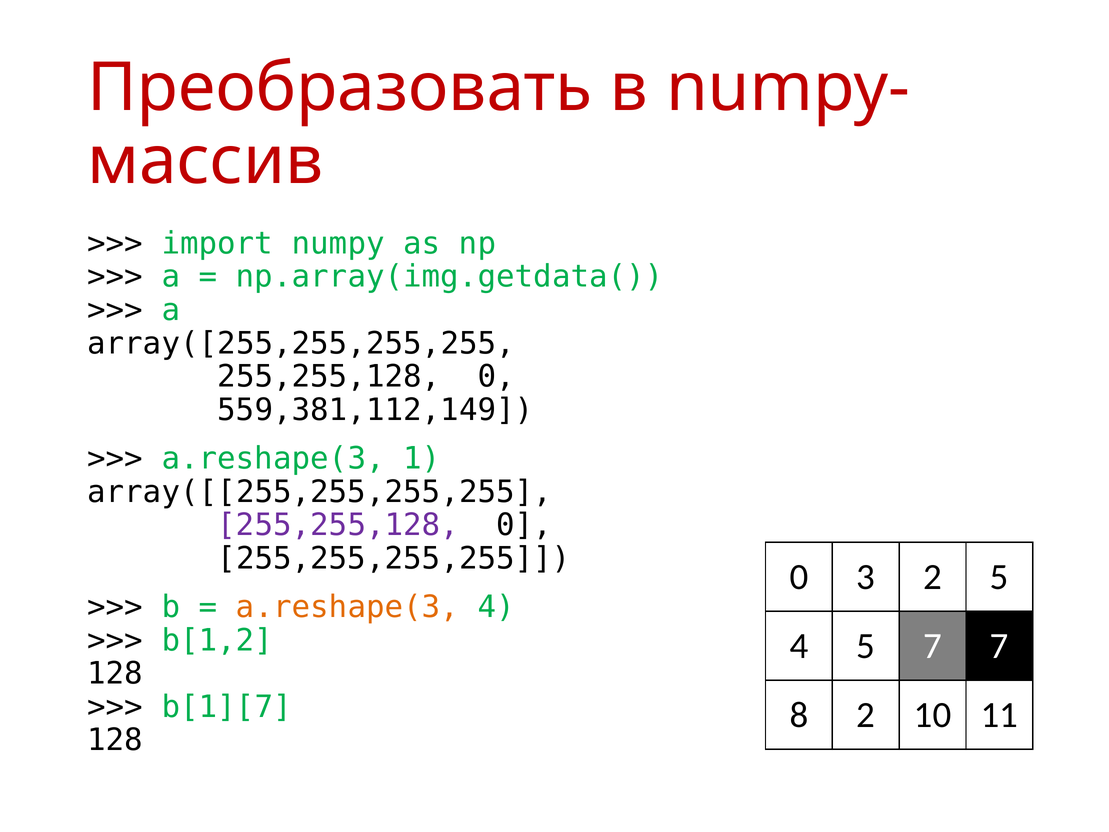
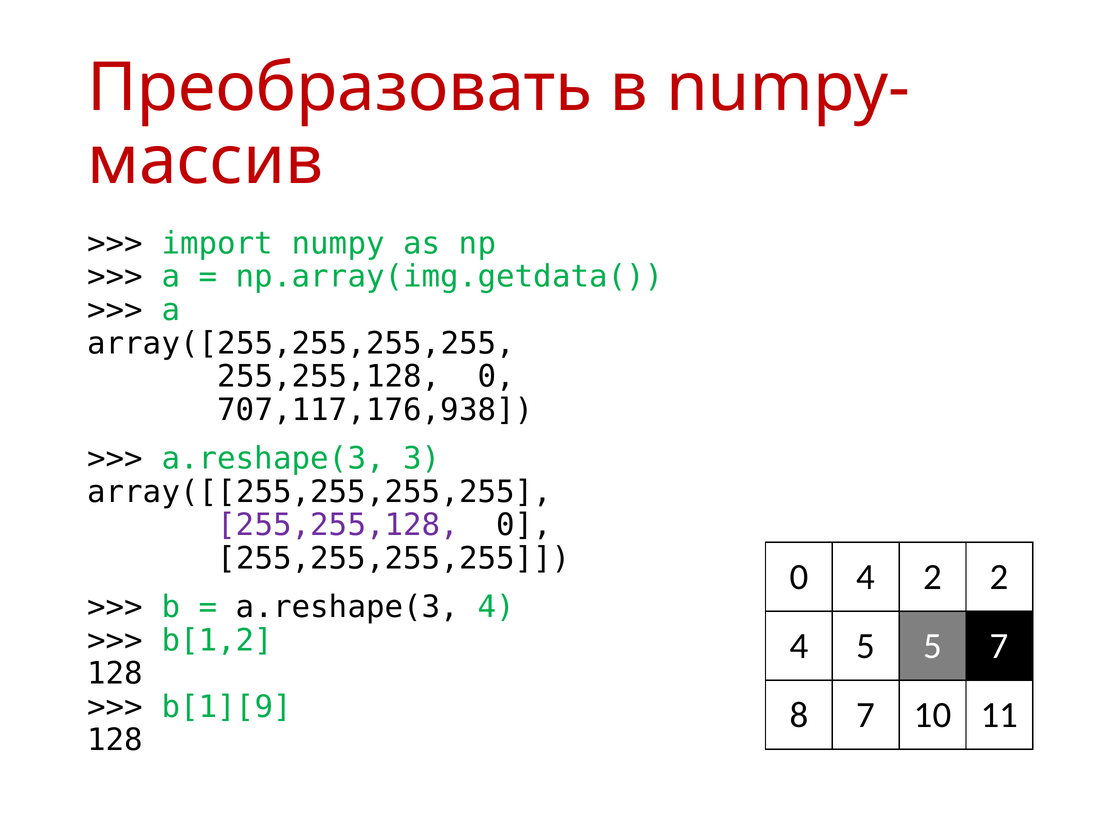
559,381,112,149: 559,381,112,149 -> 707,117,176,938
1: 1 -> 3
0 3: 3 -> 4
2 5: 5 -> 2
a.reshape(3 at (347, 607) colour: orange -> black
5 7: 7 -> 5
b[1][7: b[1][7 -> b[1][9
8 2: 2 -> 7
